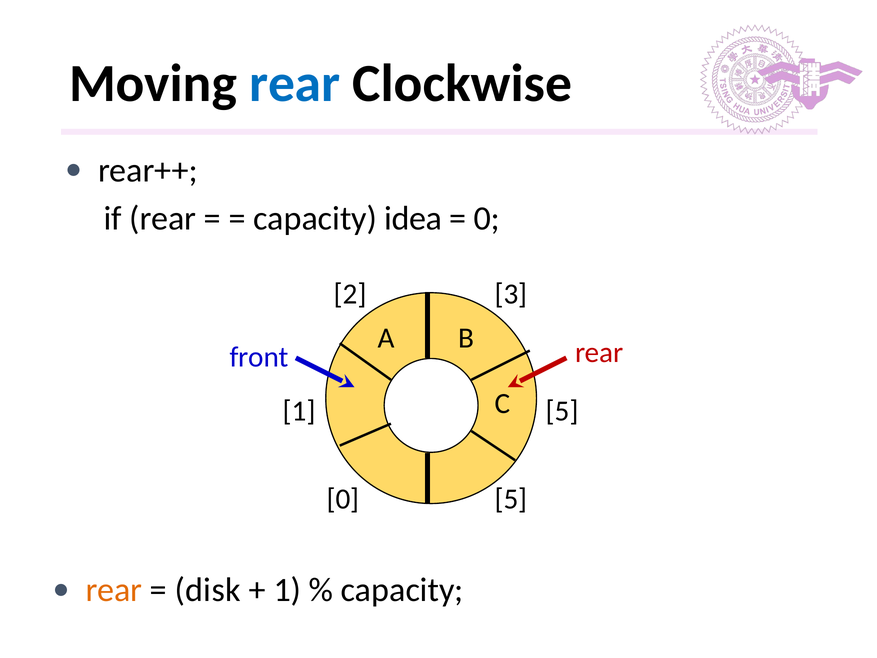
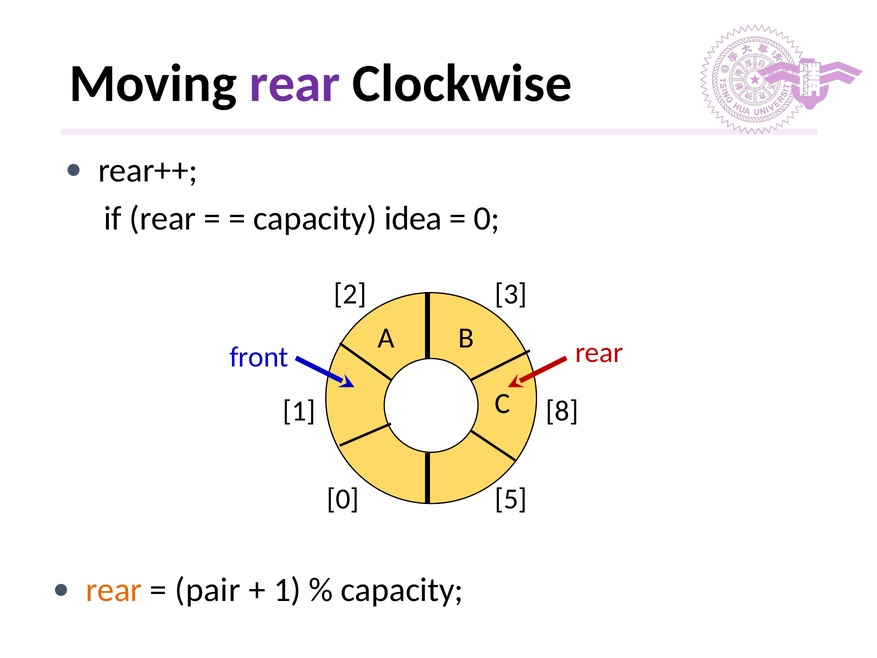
rear at (295, 84) colour: blue -> purple
5 at (562, 411): 5 -> 8
disk: disk -> pair
